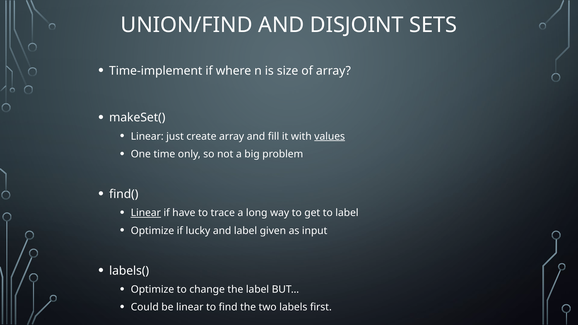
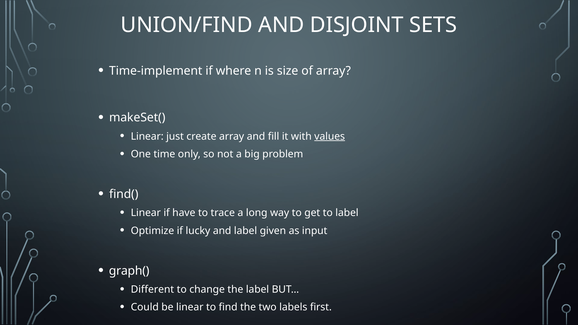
Linear at (146, 213) underline: present -> none
labels(: labels( -> graph(
Optimize at (152, 290): Optimize -> Different
